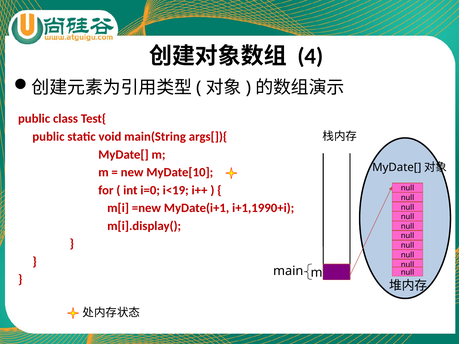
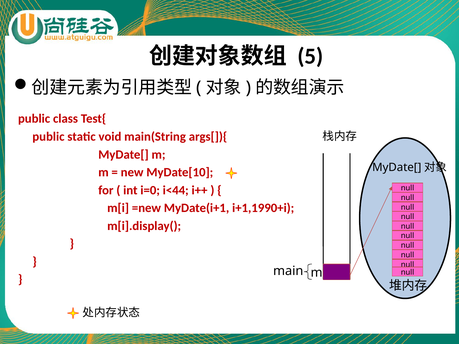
4: 4 -> 5
i<19: i<19 -> i<44
